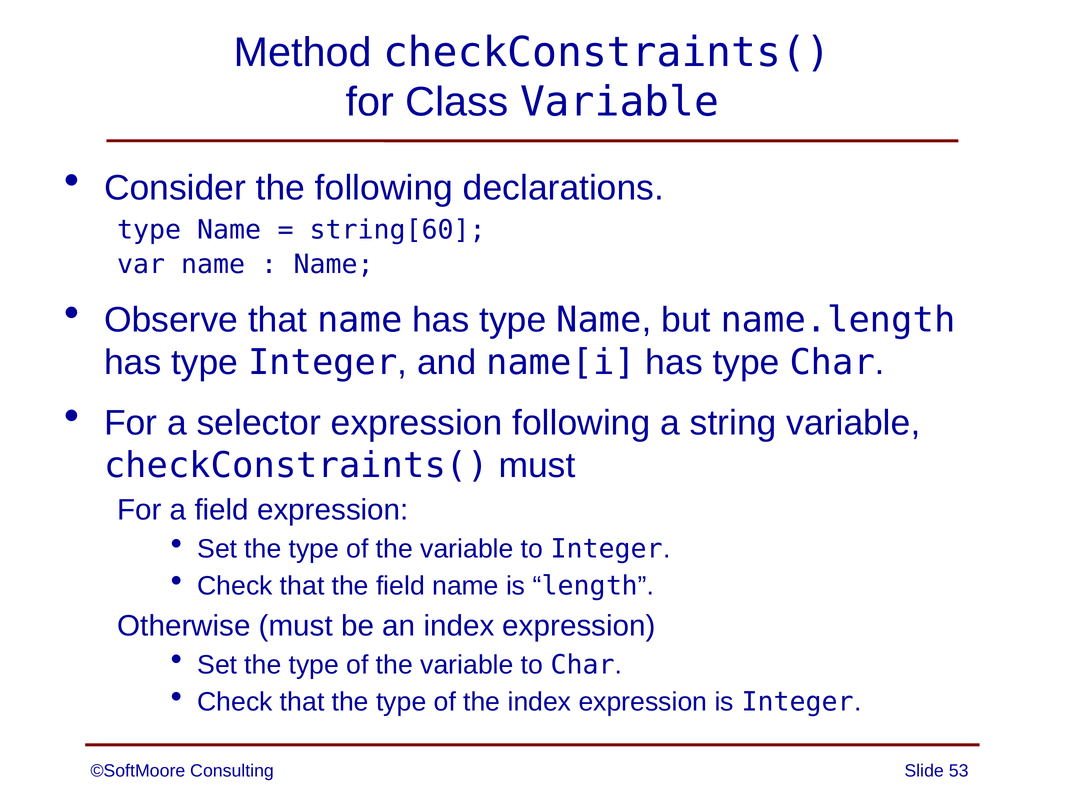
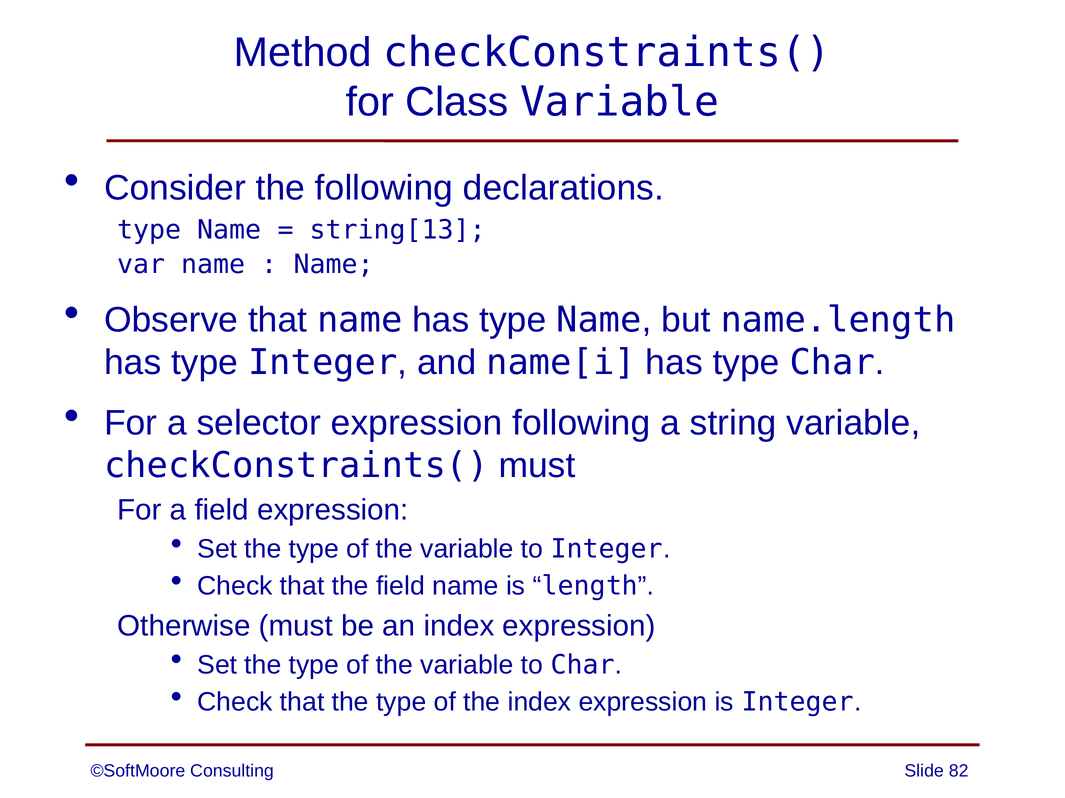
string[60: string[60 -> string[13
53: 53 -> 82
